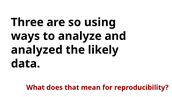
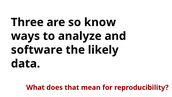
using: using -> know
analyzed: analyzed -> software
